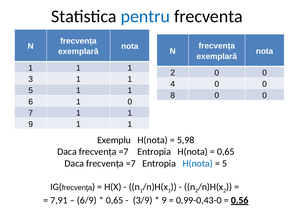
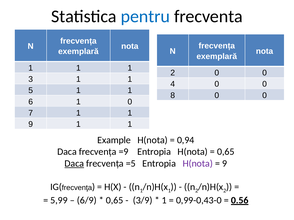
Exemplu: Exemplu -> Example
5,98: 5,98 -> 0,94
=7 at (124, 152): =7 -> =9
Daca at (74, 164) underline: none -> present
=7 at (131, 164): =7 -> =5
H(nota at (198, 164) colour: blue -> purple
5 at (225, 164): 5 -> 9
7,91: 7,91 -> 5,99
9 at (164, 201): 9 -> 1
